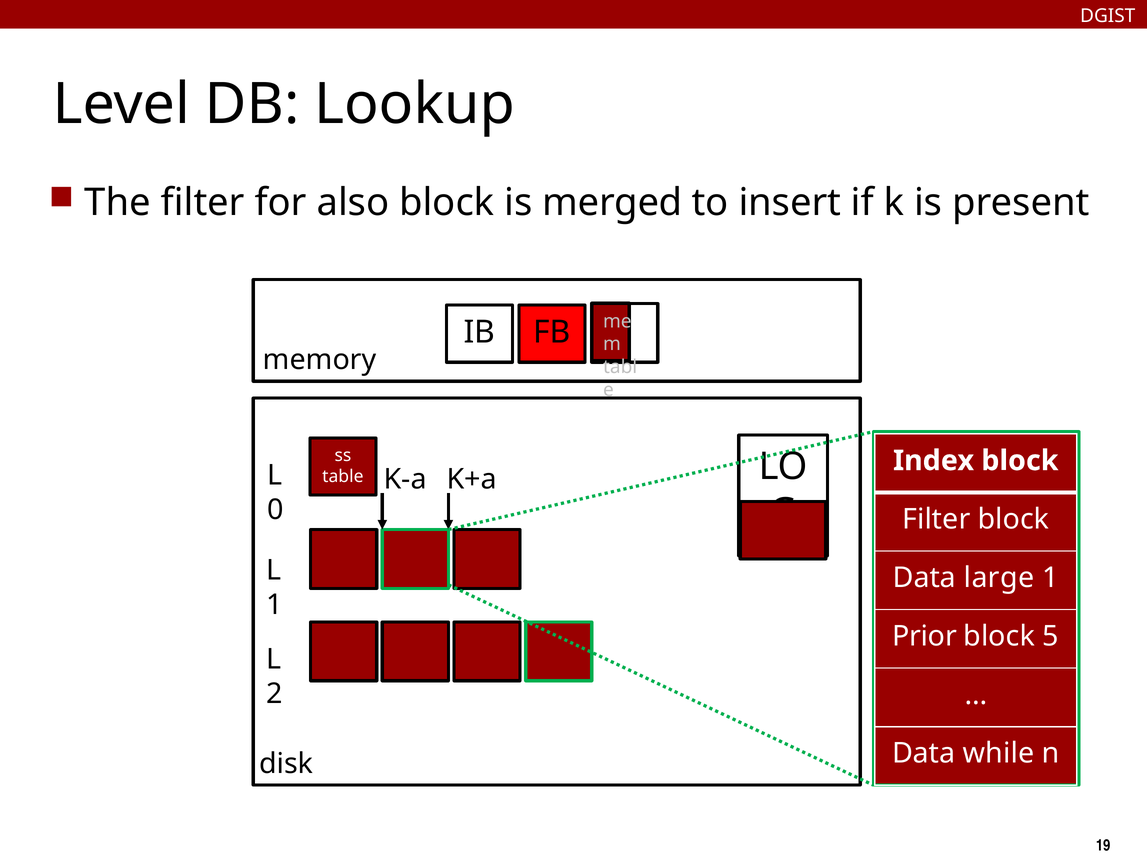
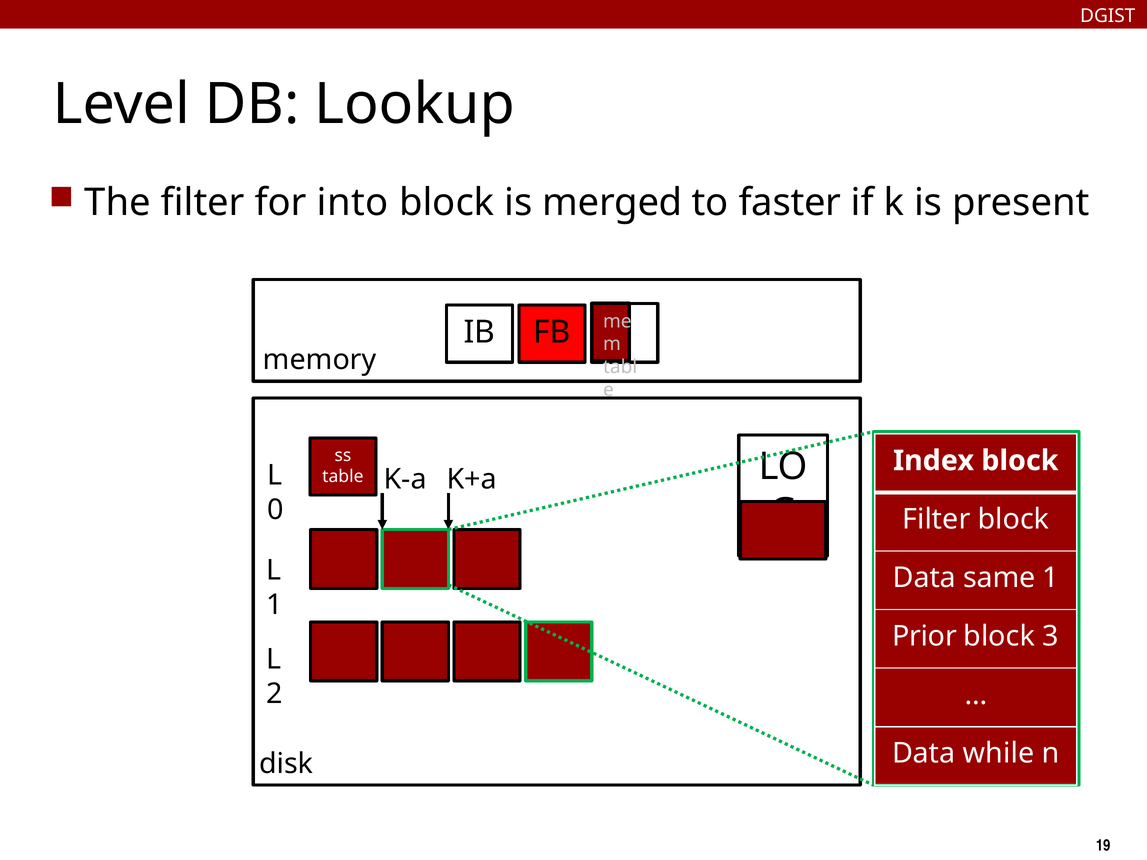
also: also -> into
insert: insert -> faster
large: large -> same
5: 5 -> 3
